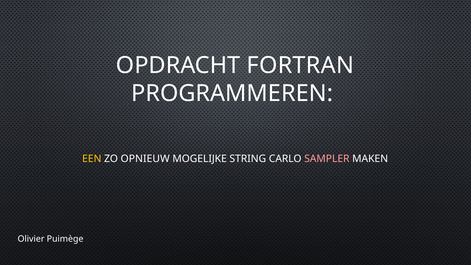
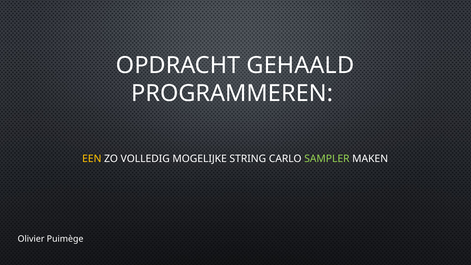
FORTRAN: FORTRAN -> GEHAALD
OPNIEUW: OPNIEUW -> VOLLEDIG
SAMPLER colour: pink -> light green
